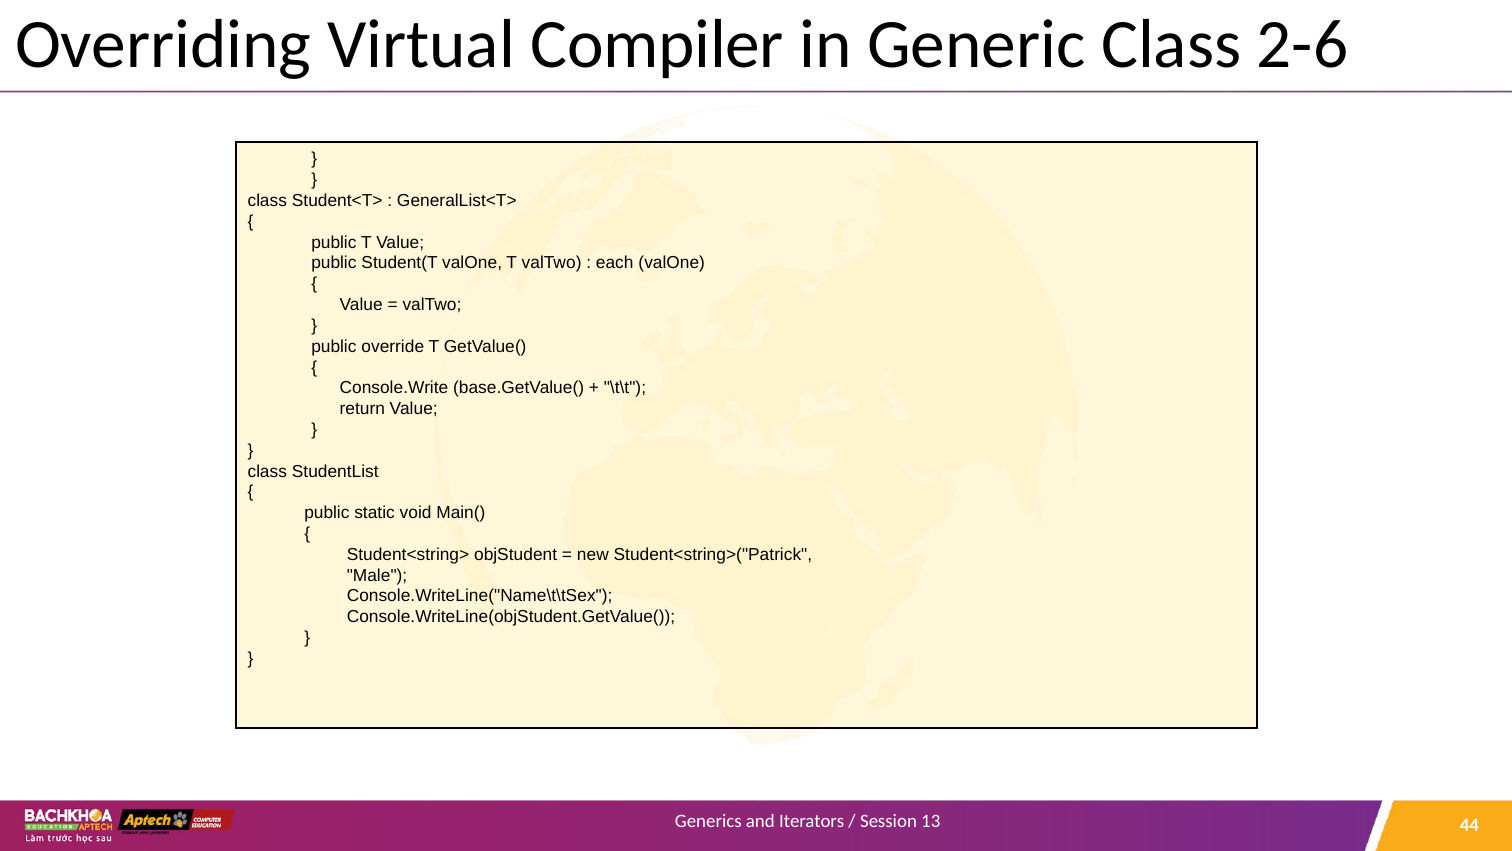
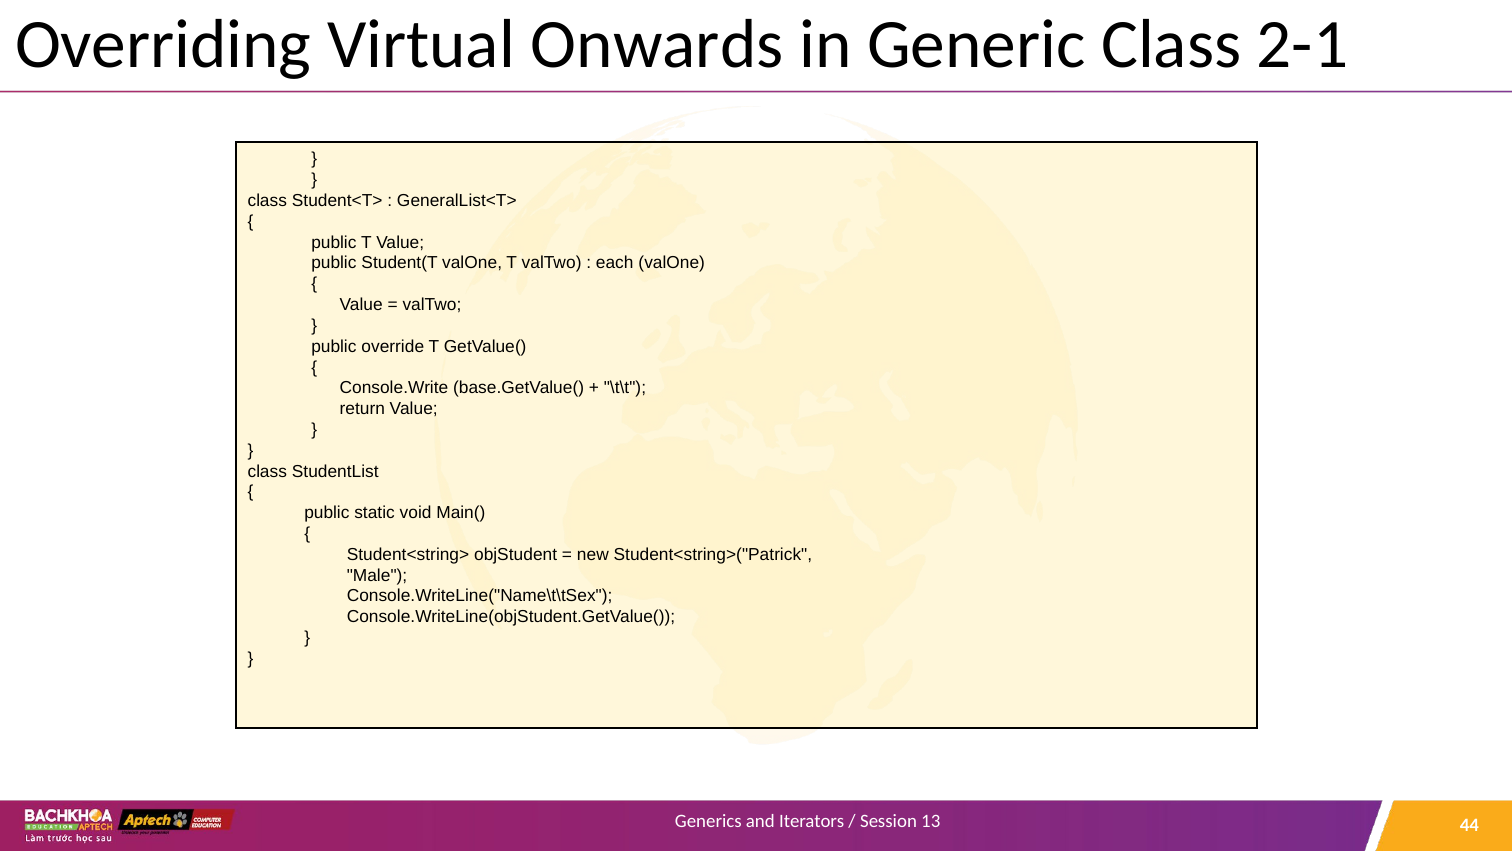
Compiler: Compiler -> Onwards
2-6: 2-6 -> 2-1
